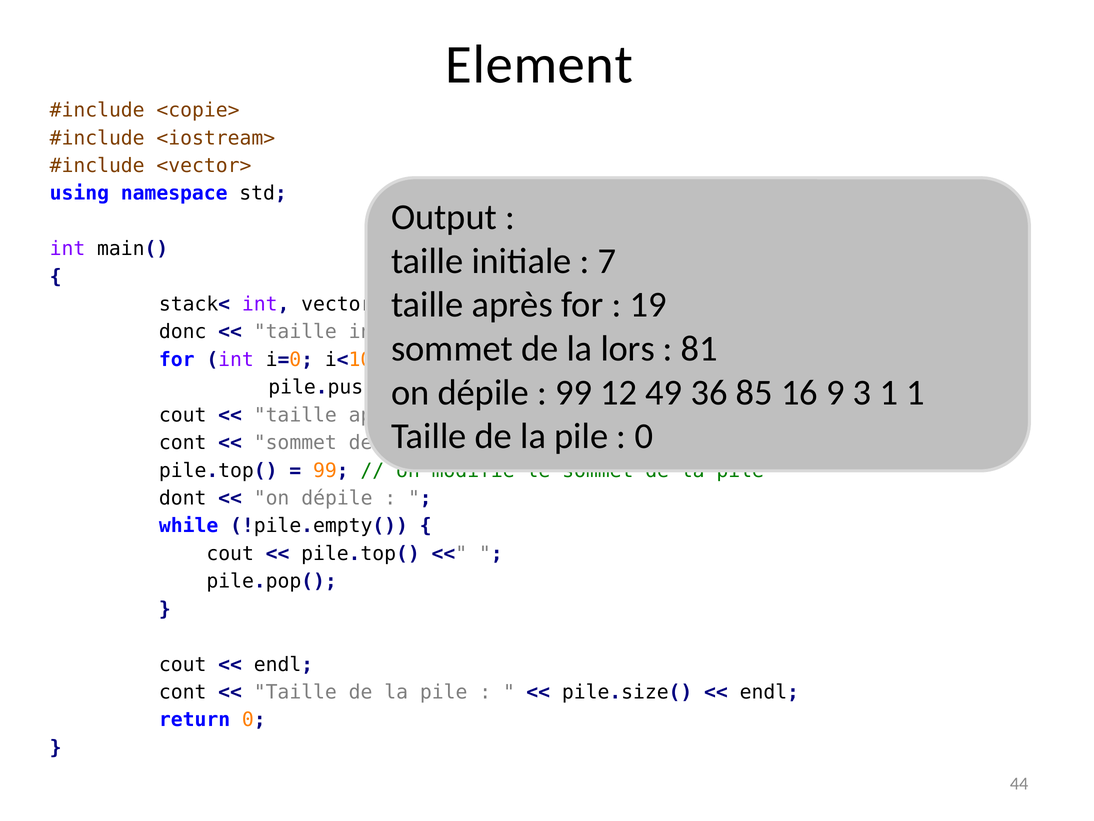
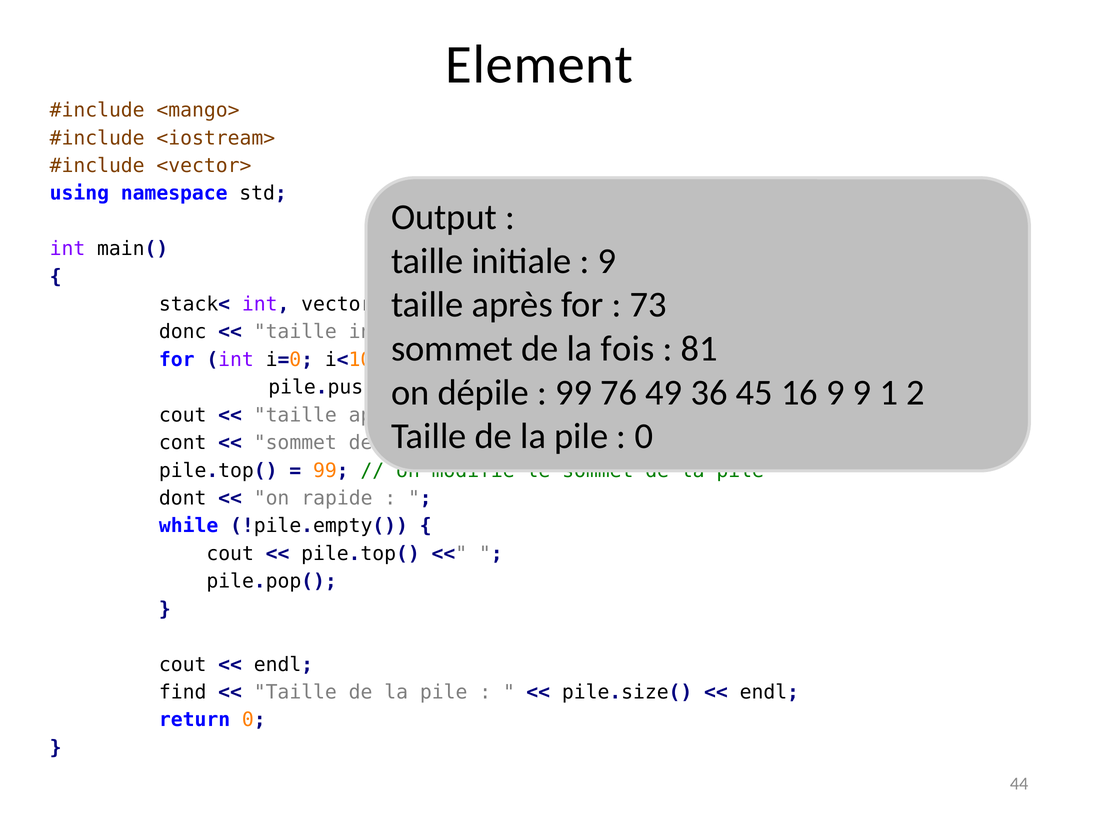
<copie>: <copie> -> <mango>
7 at (607, 261): 7 -> 9
19: 19 -> 73
lors: lors -> fois
12: 12 -> 76
85: 85 -> 45
9 3: 3 -> 9
1 1: 1 -> 2
dépile at (337, 498): dépile -> rapide
cont at (183, 692): cont -> find
